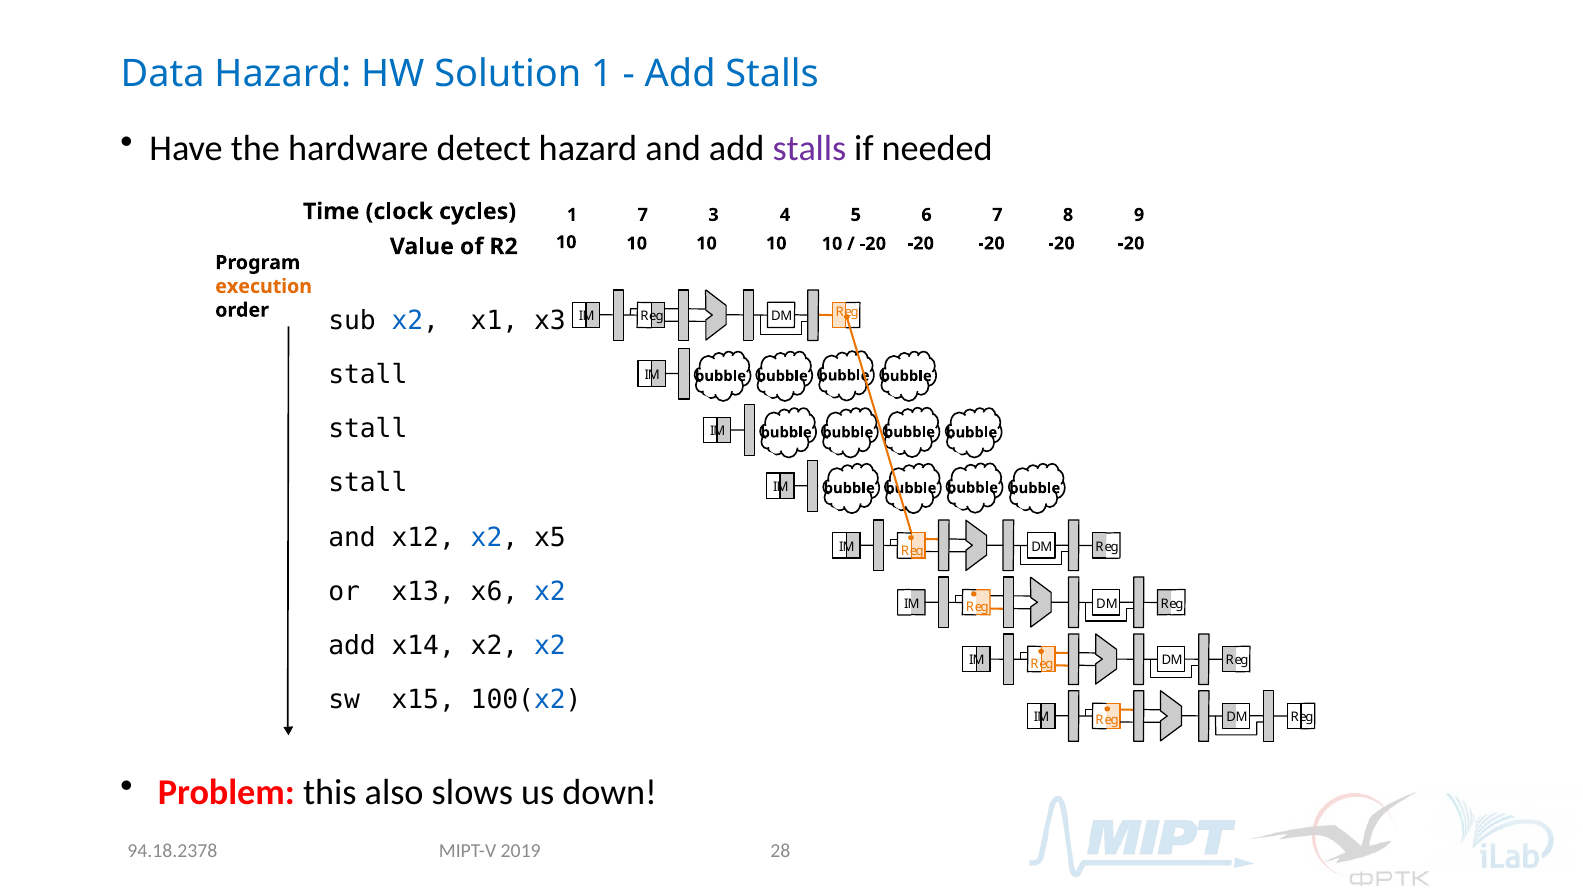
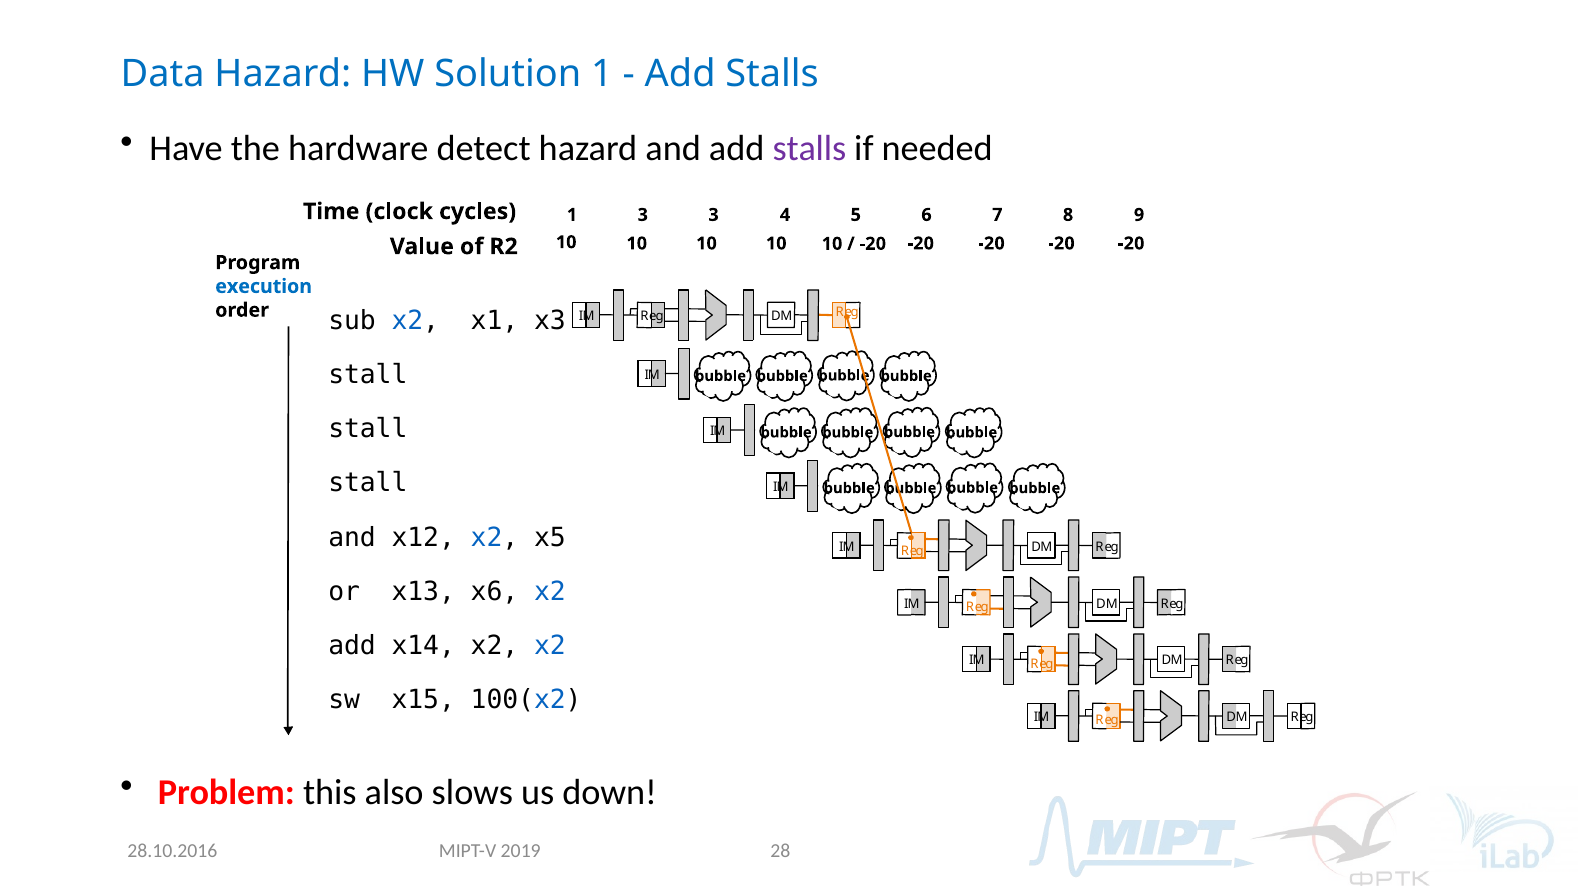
1 7: 7 -> 3
execution colour: orange -> blue
94.18.2378: 94.18.2378 -> 28.10.2016
